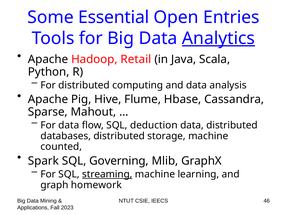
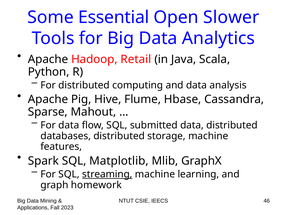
Entries: Entries -> Slower
Analytics underline: present -> none
deduction: deduction -> submitted
counted: counted -> features
Governing: Governing -> Matplotlib
